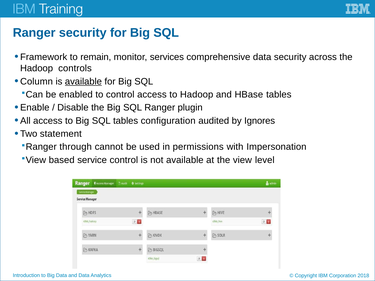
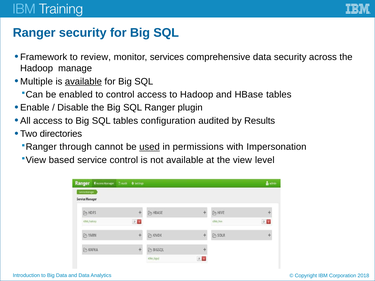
remain: remain -> review
controls: controls -> manage
Column: Column -> Multiple
Ignores: Ignores -> Results
statement: statement -> directories
used underline: none -> present
